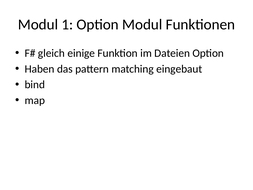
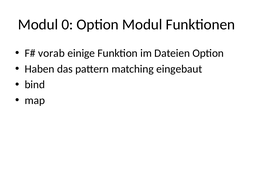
1: 1 -> 0
gleich: gleich -> vorab
